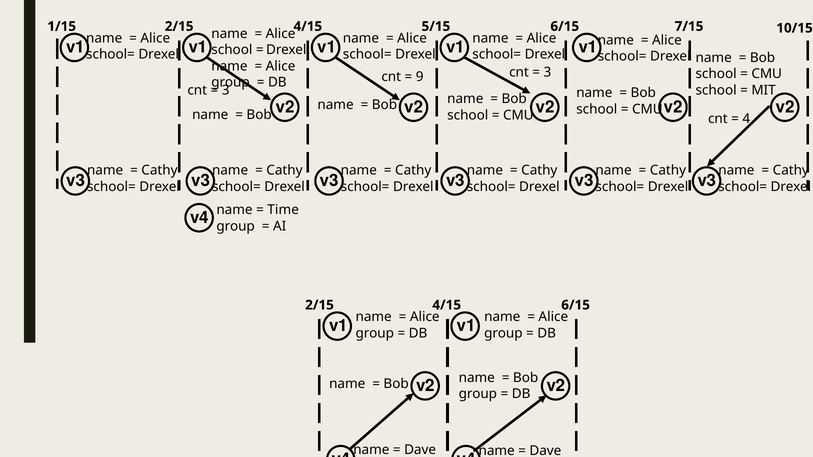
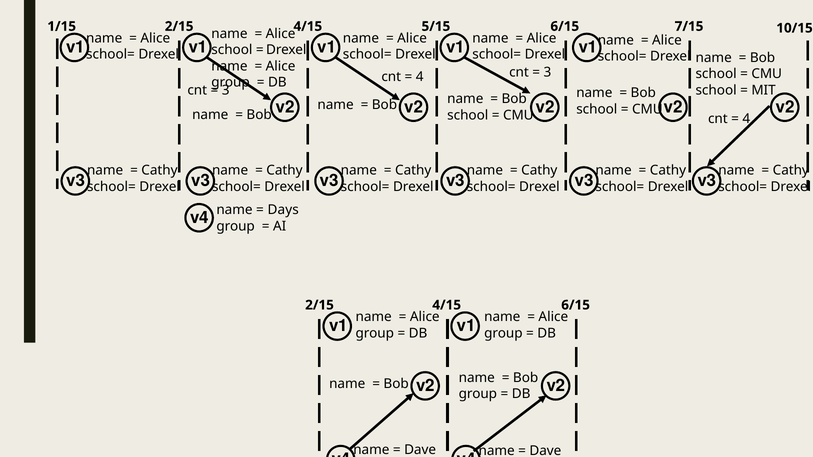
9 at (420, 77): 9 -> 4
Time: Time -> Days
